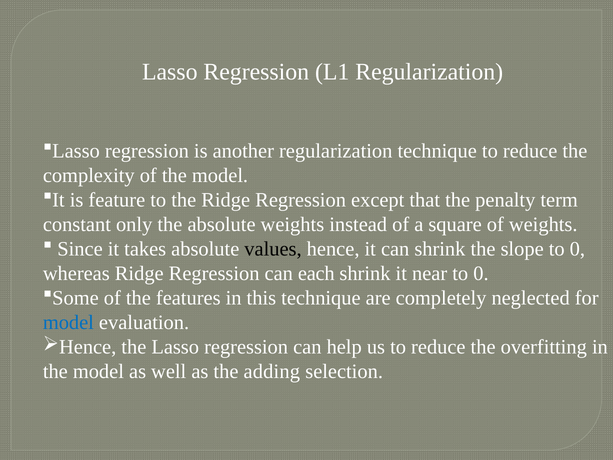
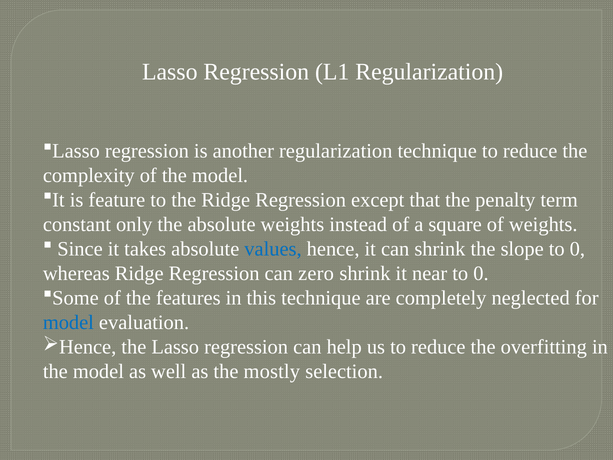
values colour: black -> blue
each: each -> zero
adding: adding -> mostly
